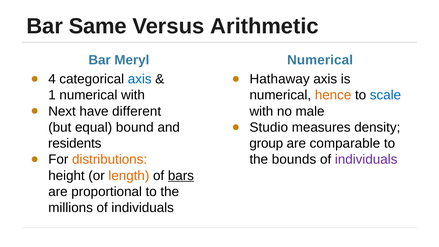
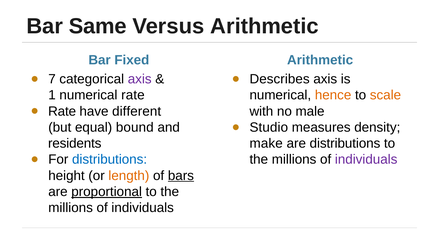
Meryl: Meryl -> Fixed
Numerical at (320, 60): Numerical -> Arithmetic
4: 4 -> 7
axis at (140, 79) colour: blue -> purple
Hathaway: Hathaway -> Describes
numerical with: with -> rate
scale colour: blue -> orange
Next at (62, 111): Next -> Rate
group: group -> make
are comparable: comparable -> distributions
distributions at (110, 159) colour: orange -> blue
bounds at (294, 159): bounds -> millions
proportional underline: none -> present
